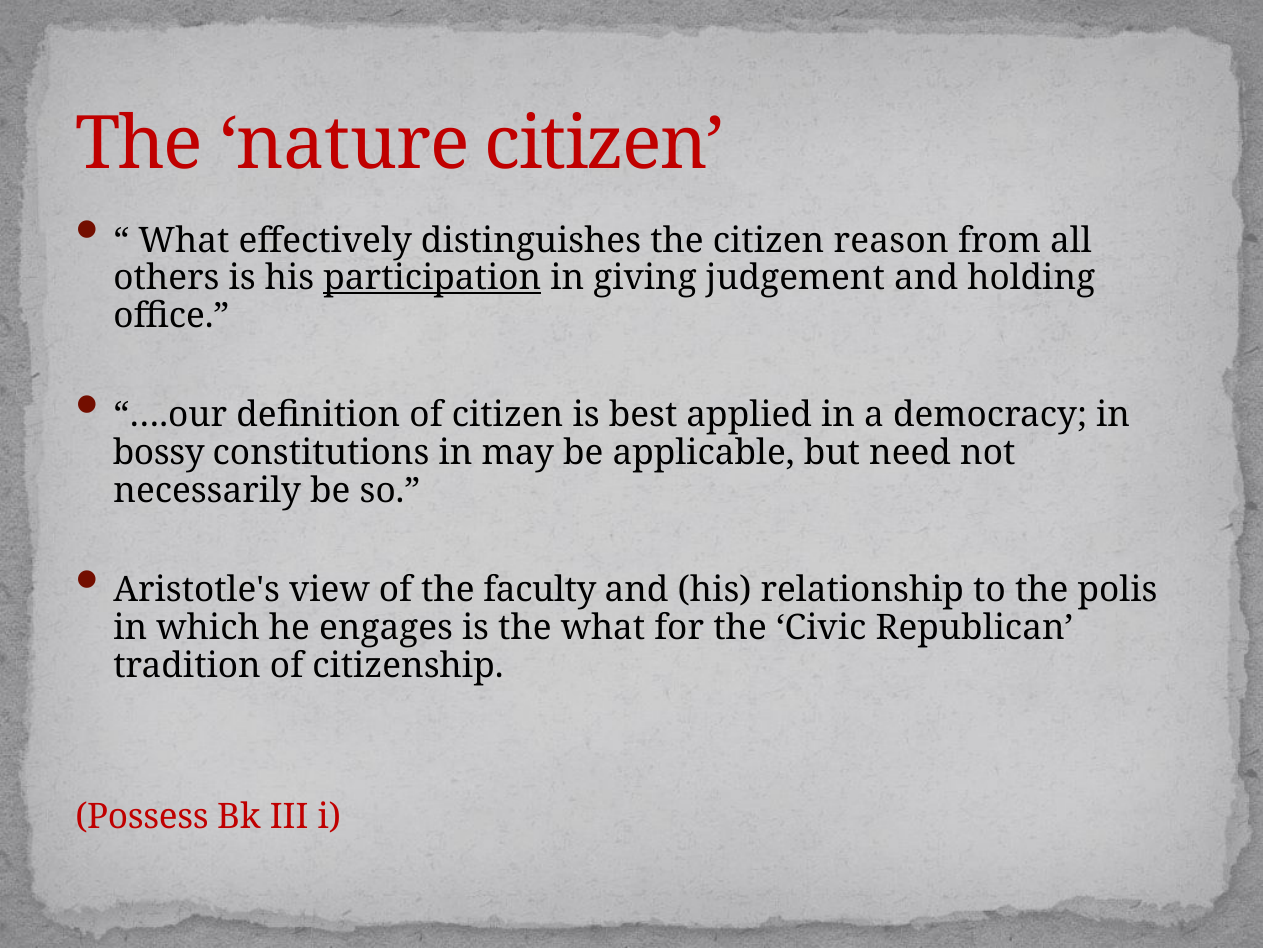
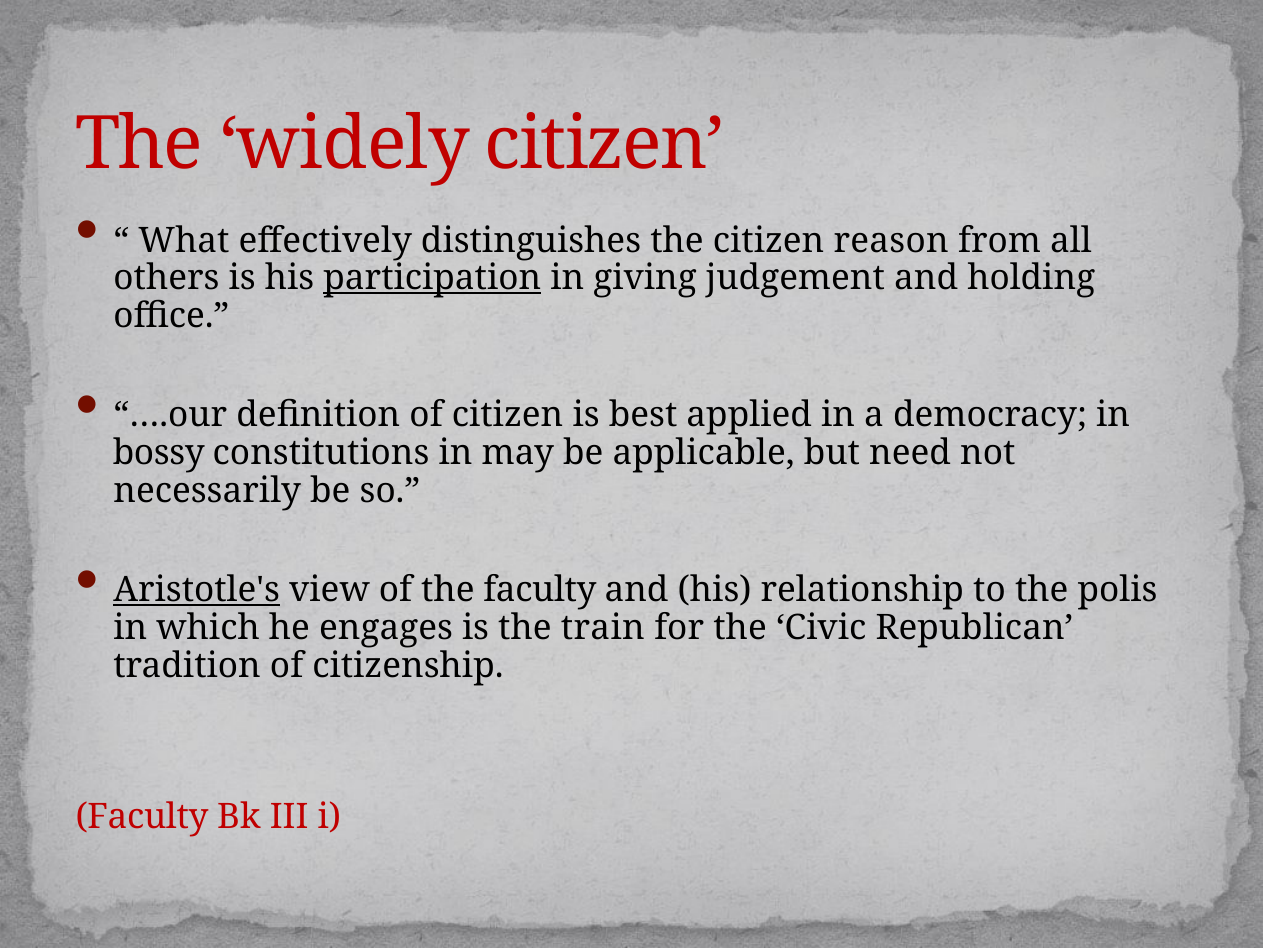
nature: nature -> widely
Aristotle's underline: none -> present
the what: what -> train
Possess at (142, 816): Possess -> Faculty
